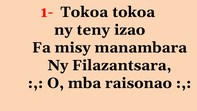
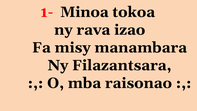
1- Tokoa: Tokoa -> Minoa
teny: teny -> rava
